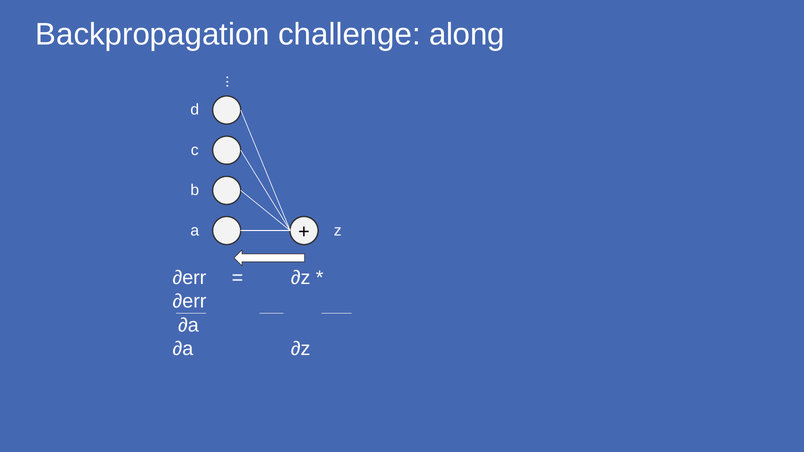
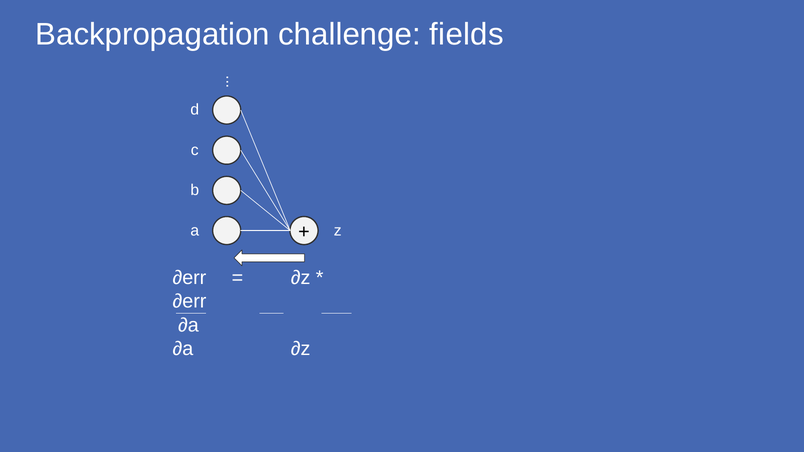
along: along -> fields
